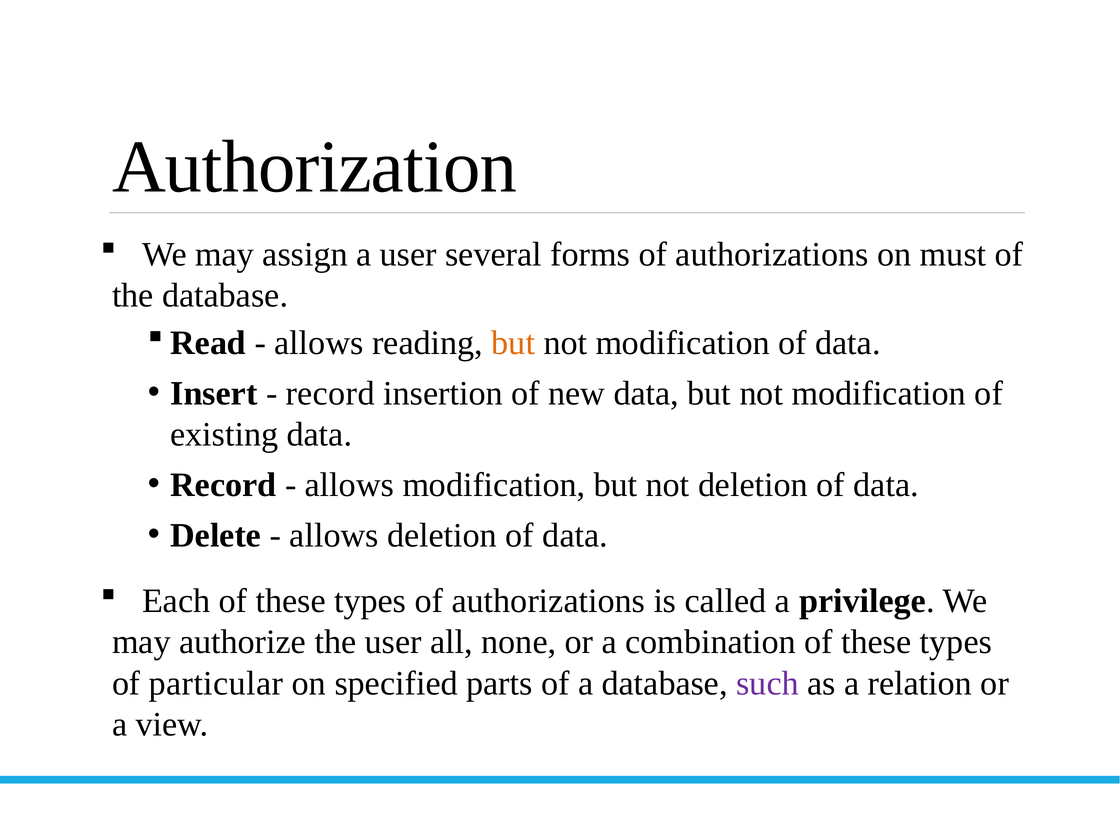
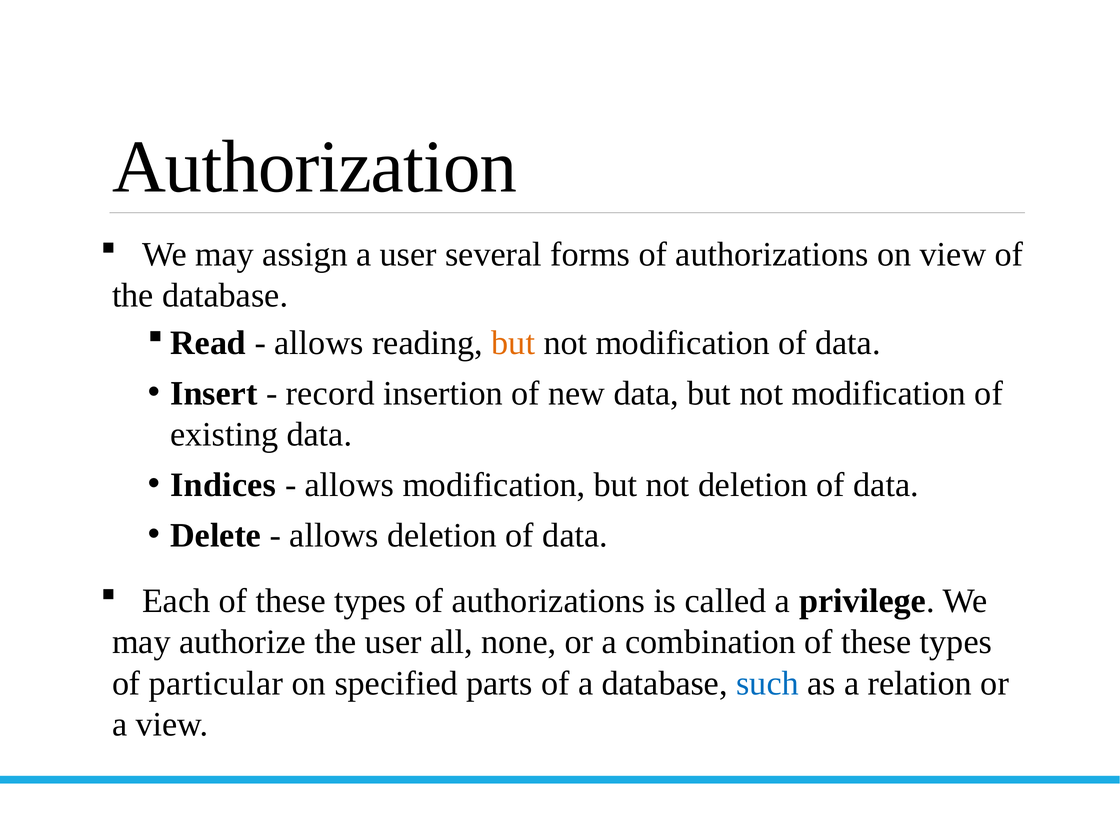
on must: must -> view
Record at (223, 485): Record -> Indices
such colour: purple -> blue
